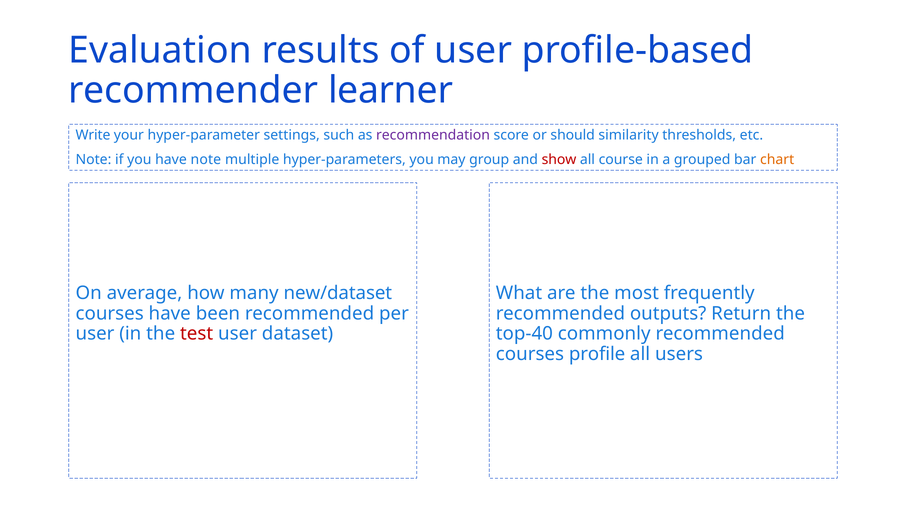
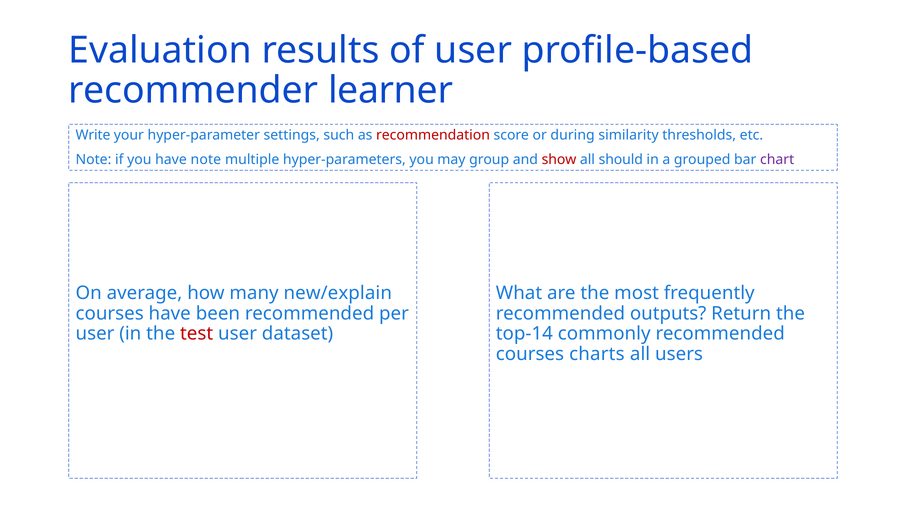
recommendation colour: purple -> red
should: should -> during
course: course -> should
chart colour: orange -> purple
new/dataset: new/dataset -> new/explain
top-40: top-40 -> top-14
profile: profile -> charts
